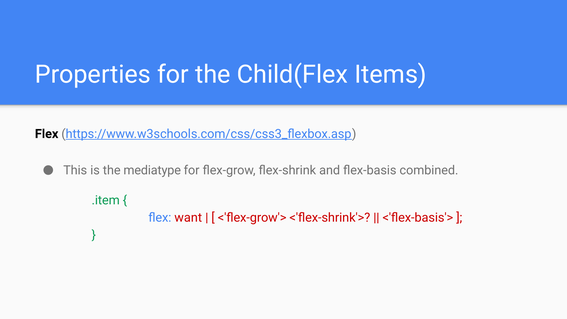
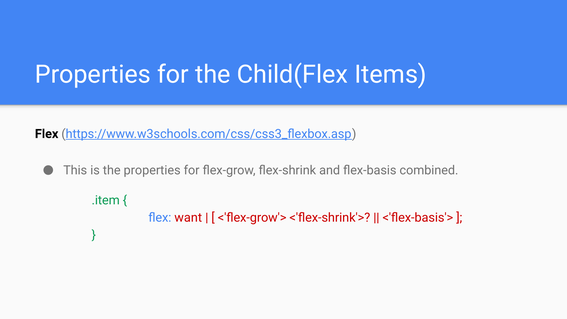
the mediatype: mediatype -> properties
